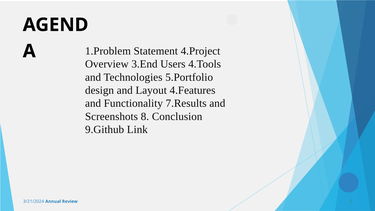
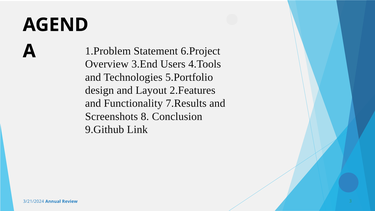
4.Project: 4.Project -> 6.Project
4.Features: 4.Features -> 2.Features
